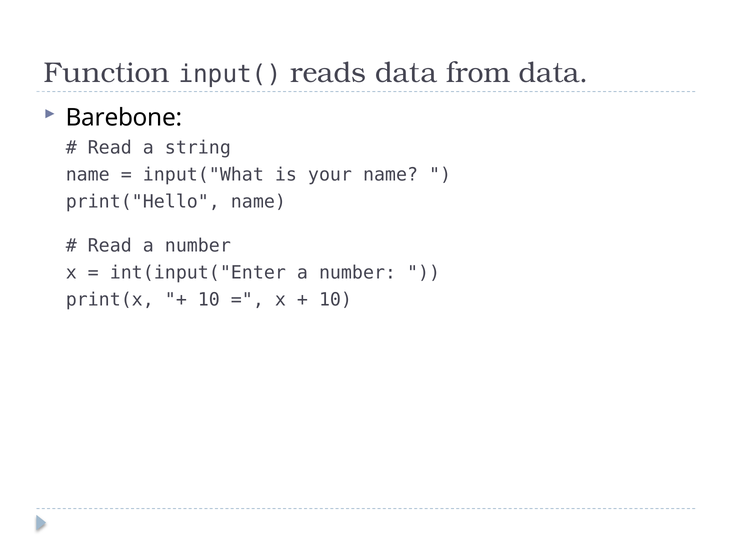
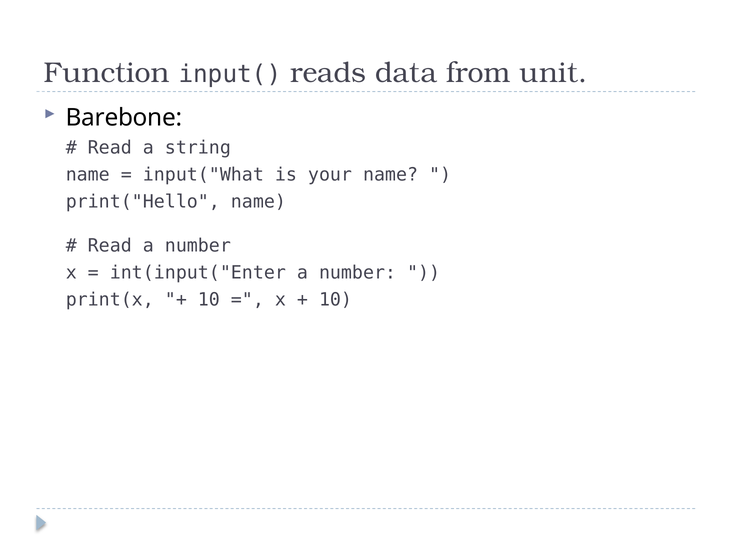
from data: data -> unit
